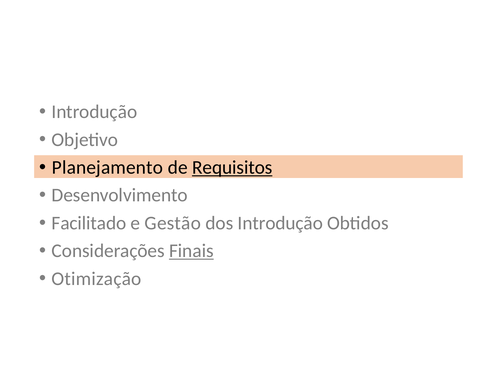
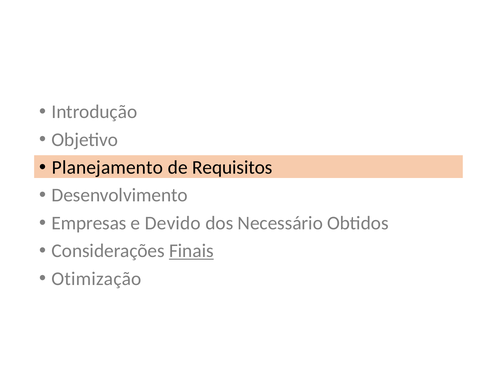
Requisitos underline: present -> none
Facilitado: Facilitado -> Empresas
Gestão: Gestão -> Devido
dos Introdução: Introdução -> Necessário
